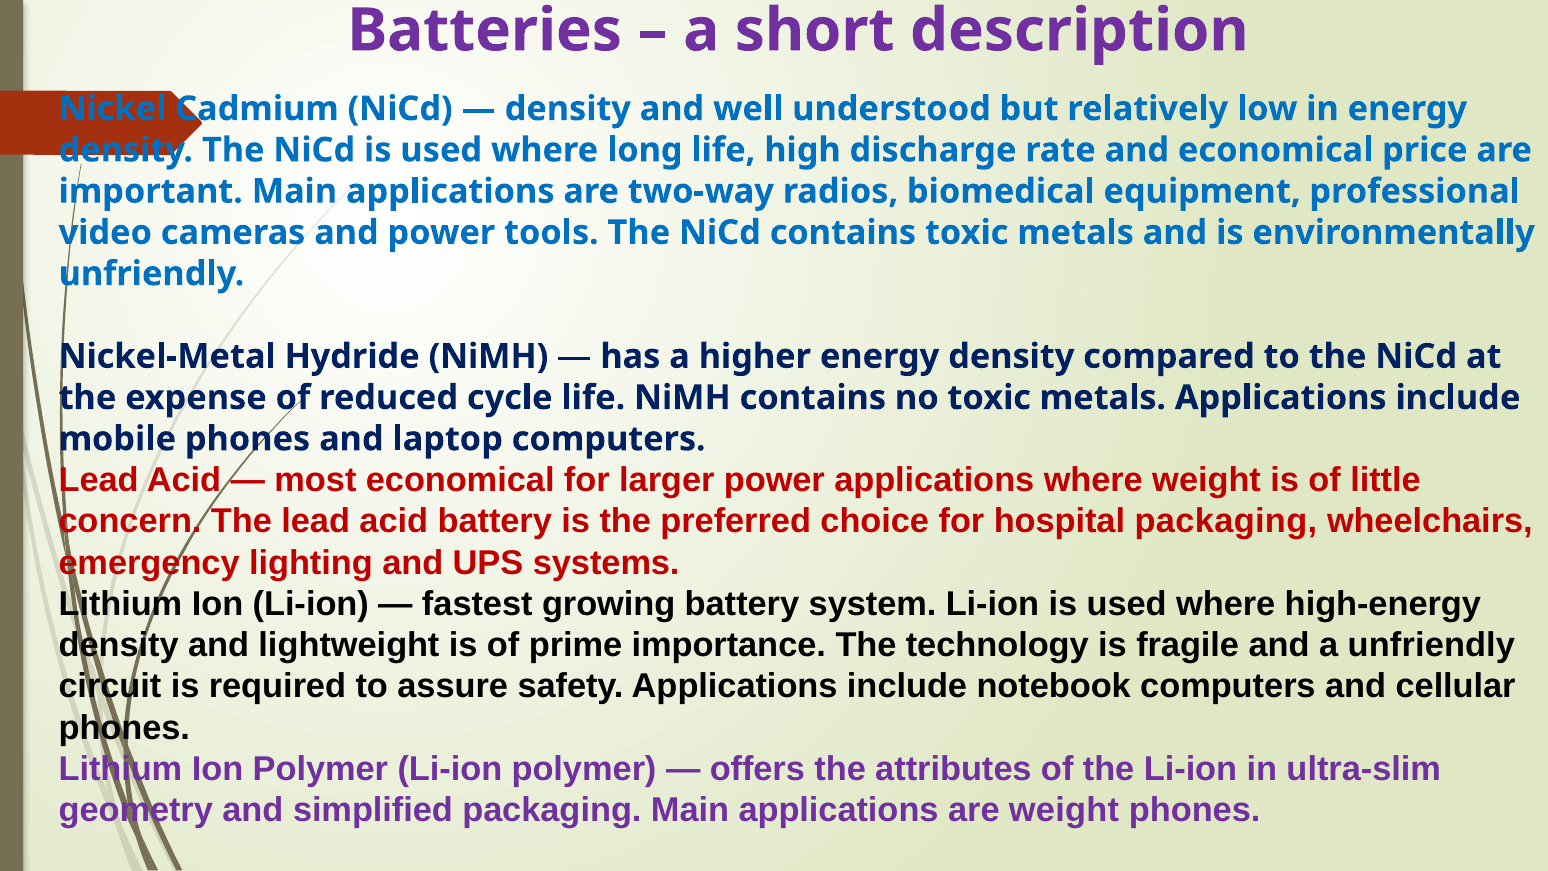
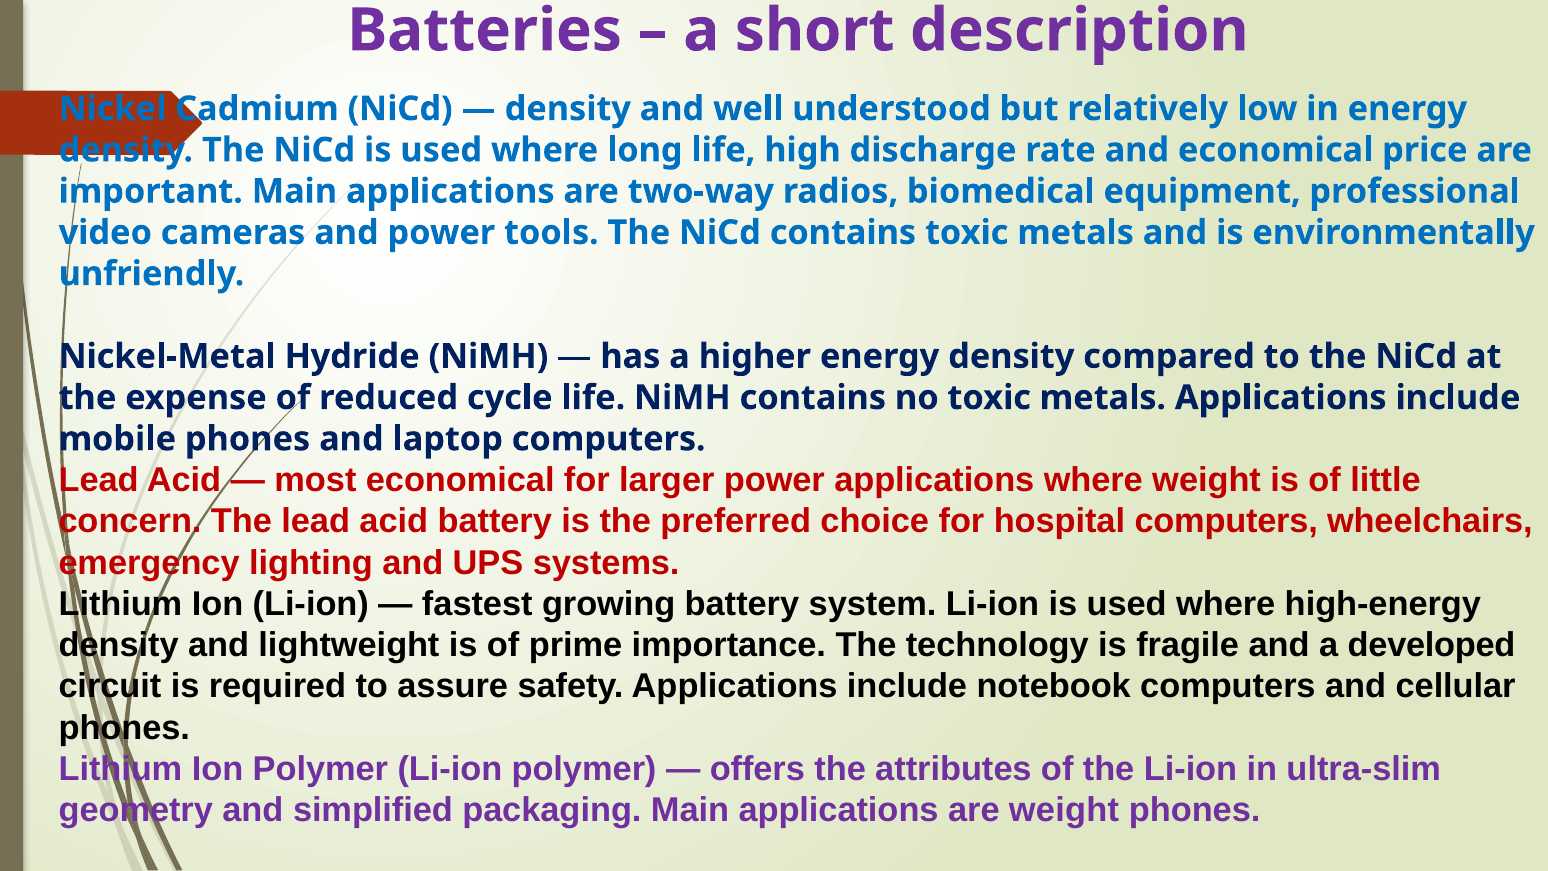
hospital packaging: packaging -> computers
a unfriendly: unfriendly -> developed
